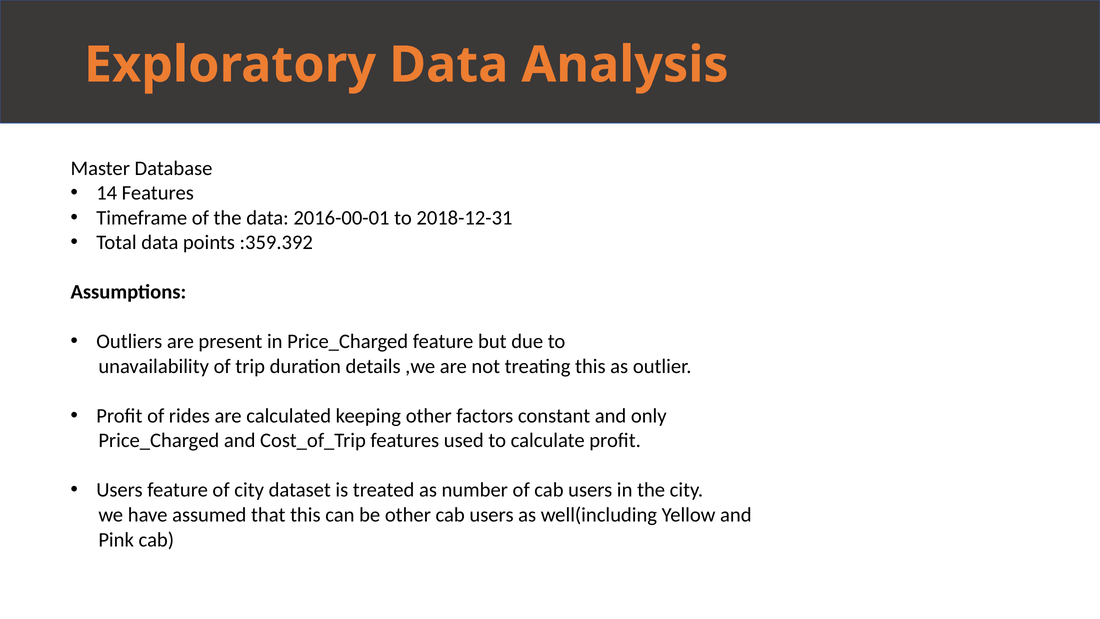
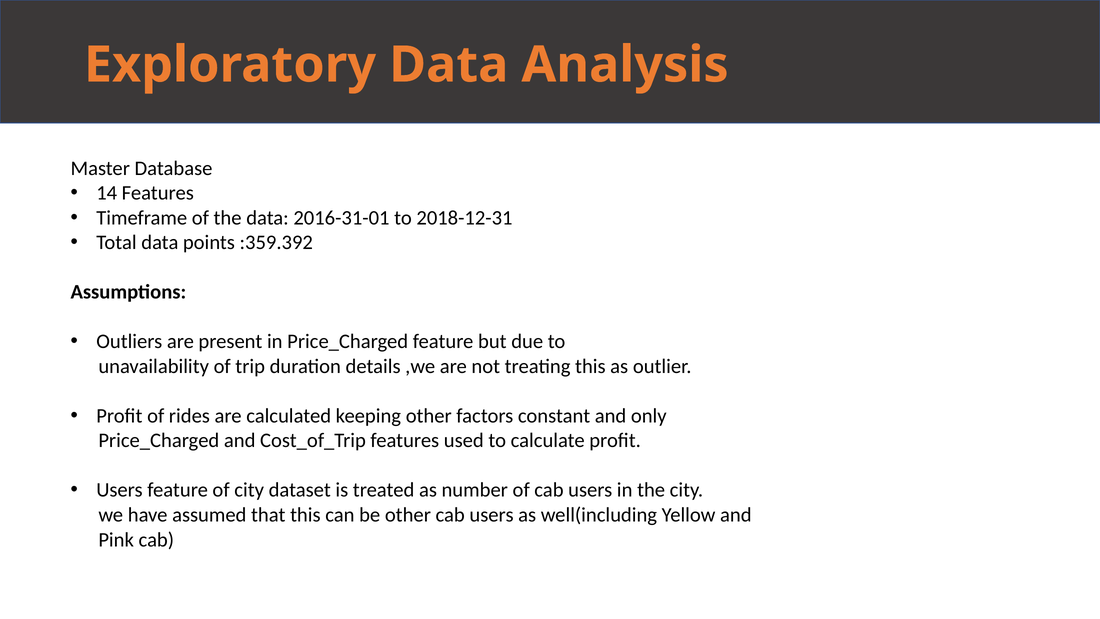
2016-00-01: 2016-00-01 -> 2016-31-01
